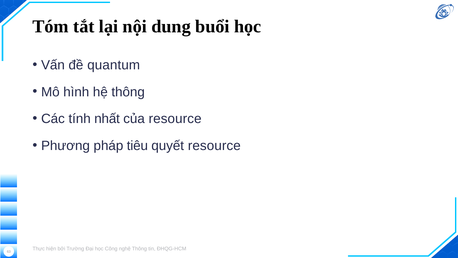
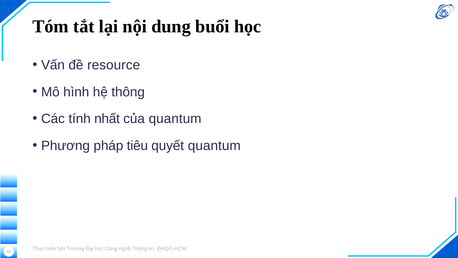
quantum: quantum -> resource
của resource: resource -> quantum
quyết resource: resource -> quantum
